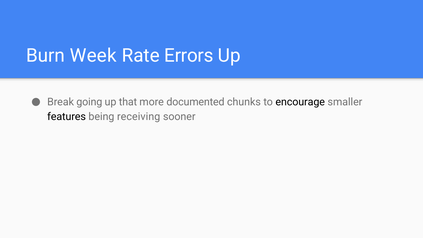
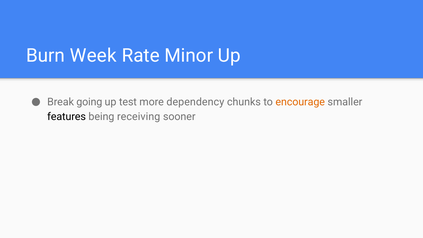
Errors: Errors -> Minor
that: that -> test
documented: documented -> dependency
encourage colour: black -> orange
